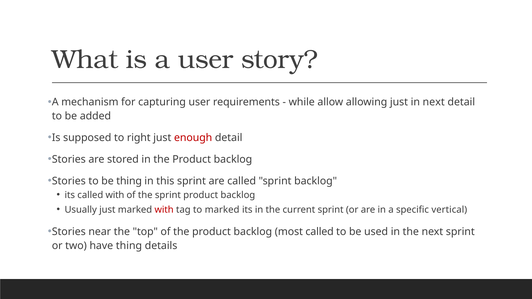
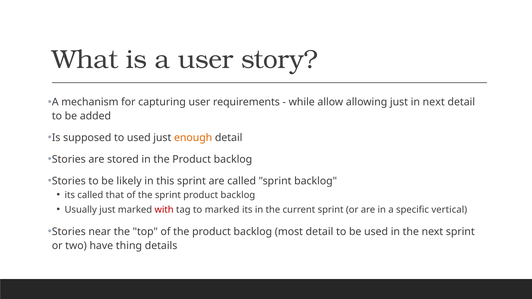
to right: right -> used
enough colour: red -> orange
be thing: thing -> likely
called with: with -> that
most called: called -> detail
